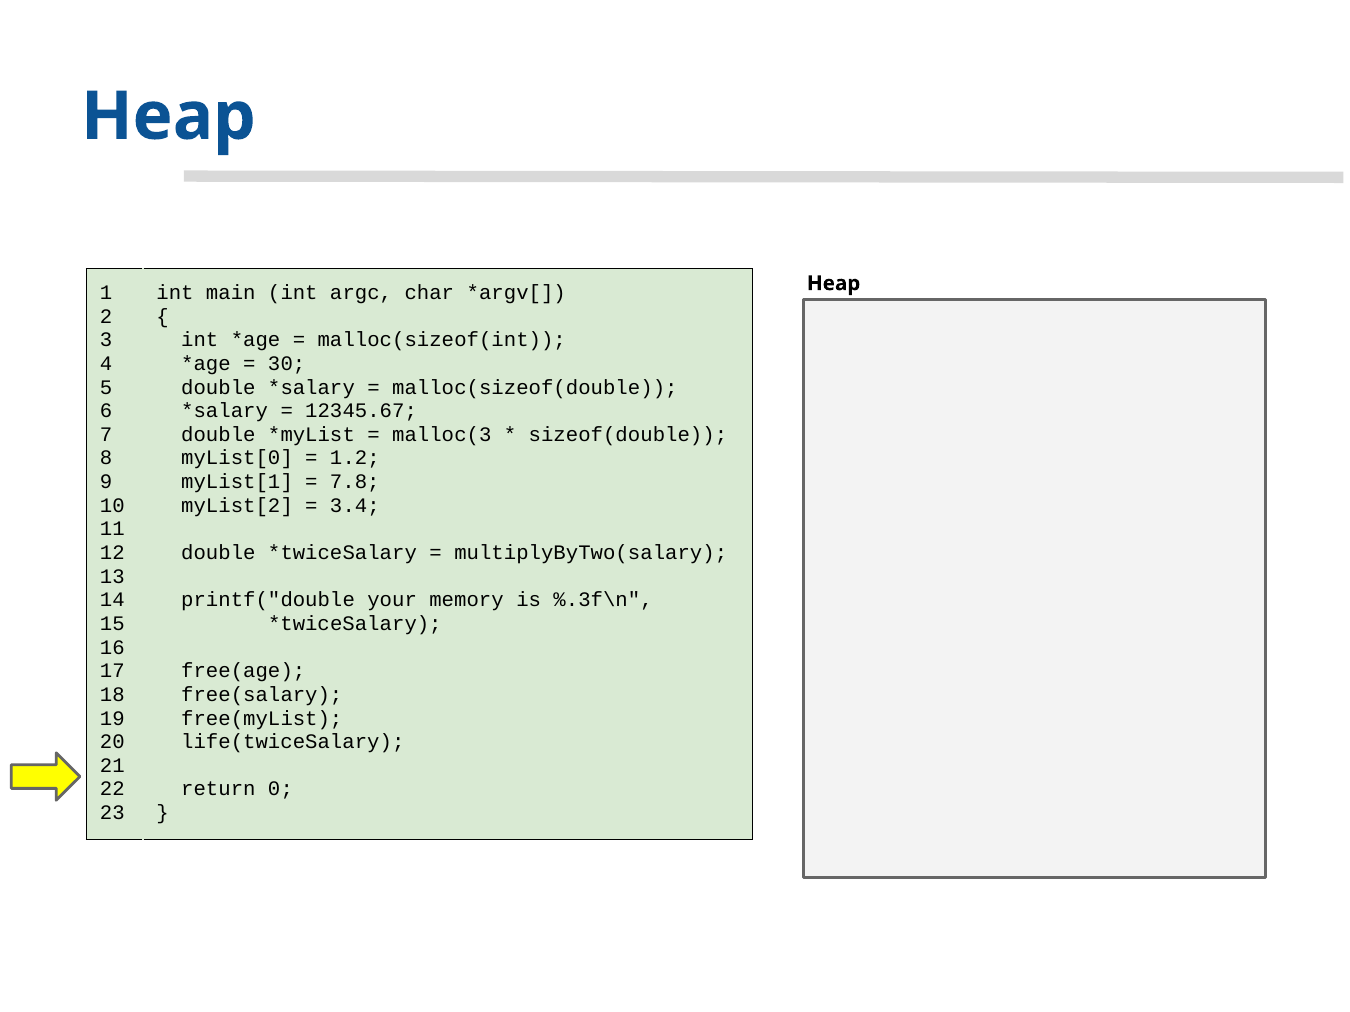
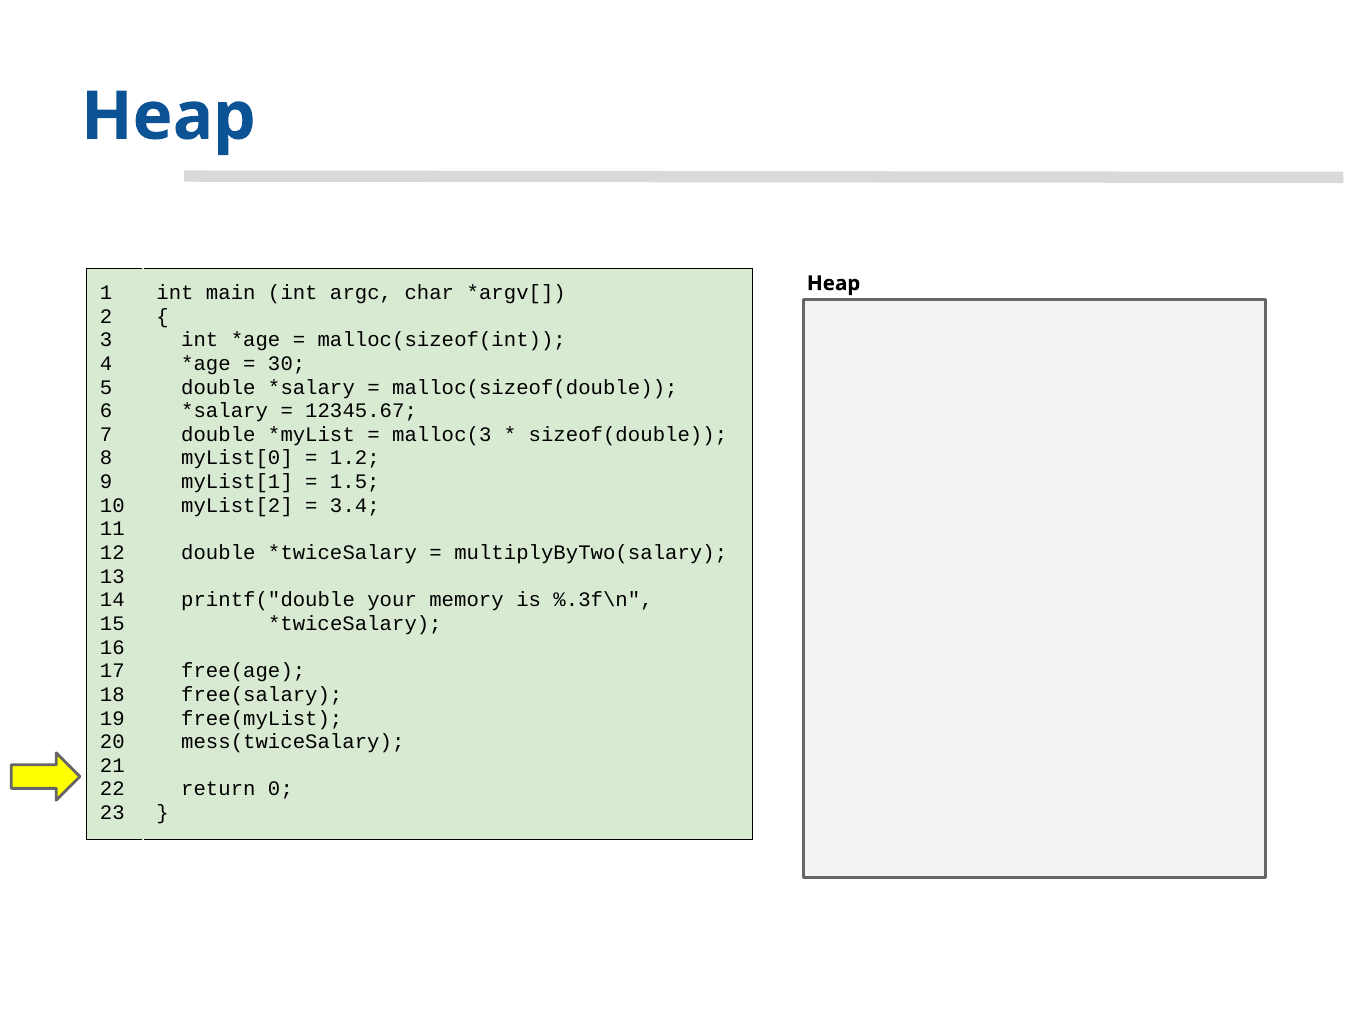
7.8: 7.8 -> 1.5
life(twiceSalary: life(twiceSalary -> mess(twiceSalary
